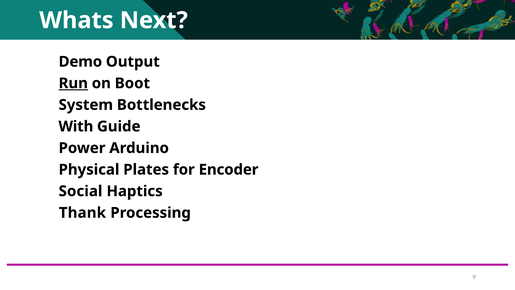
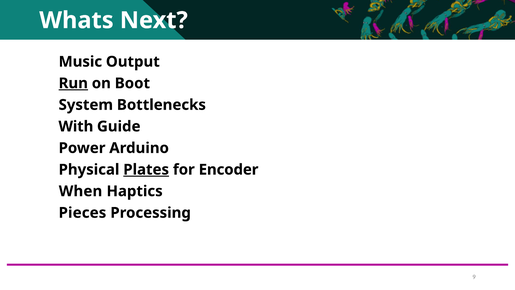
Demo: Demo -> Music
Plates underline: none -> present
Social: Social -> When
Thank: Thank -> Pieces
